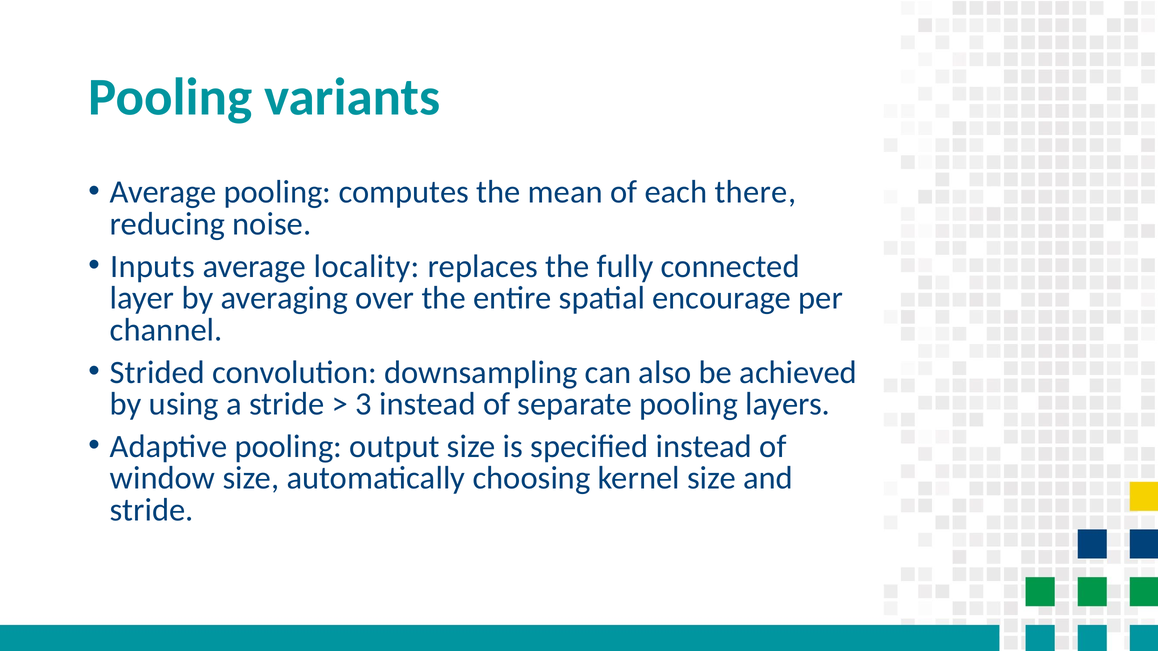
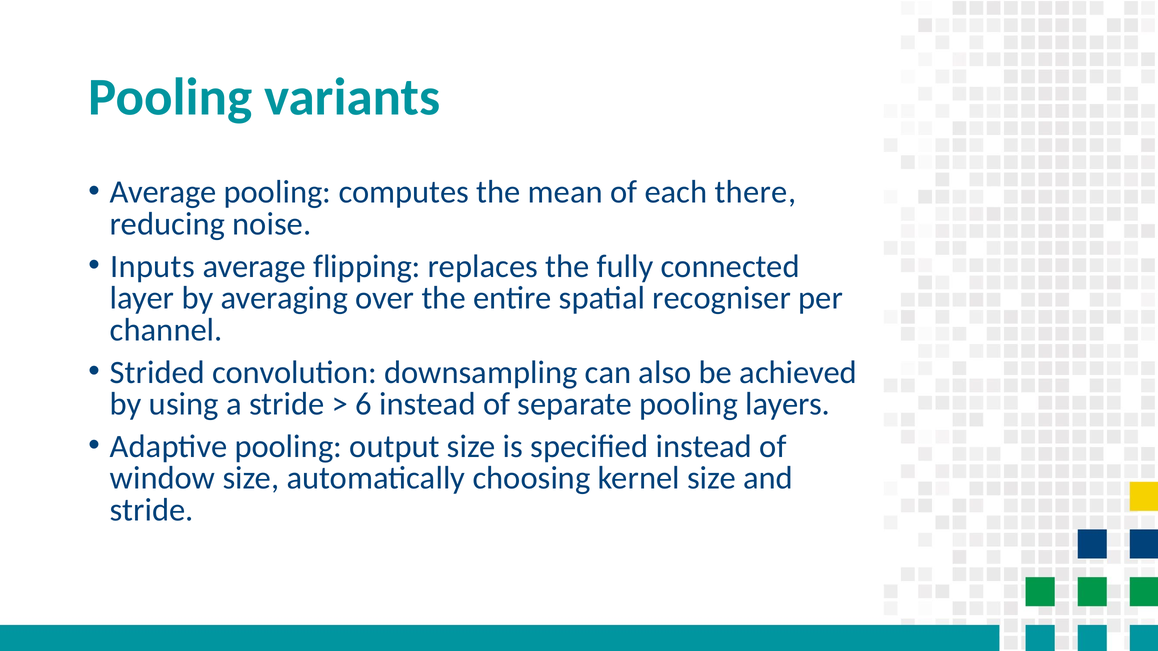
locality: locality -> flipping
encourage: encourage -> recogniser
3: 3 -> 6
